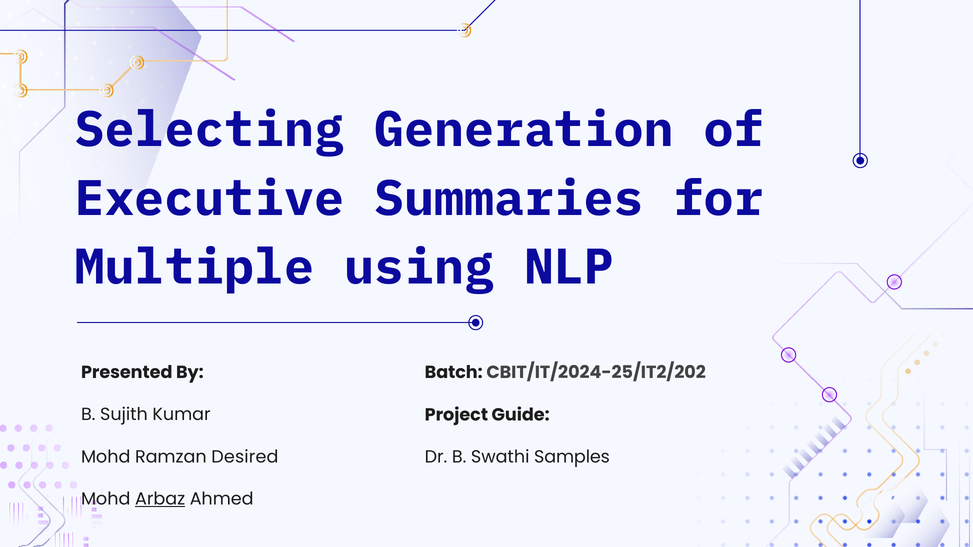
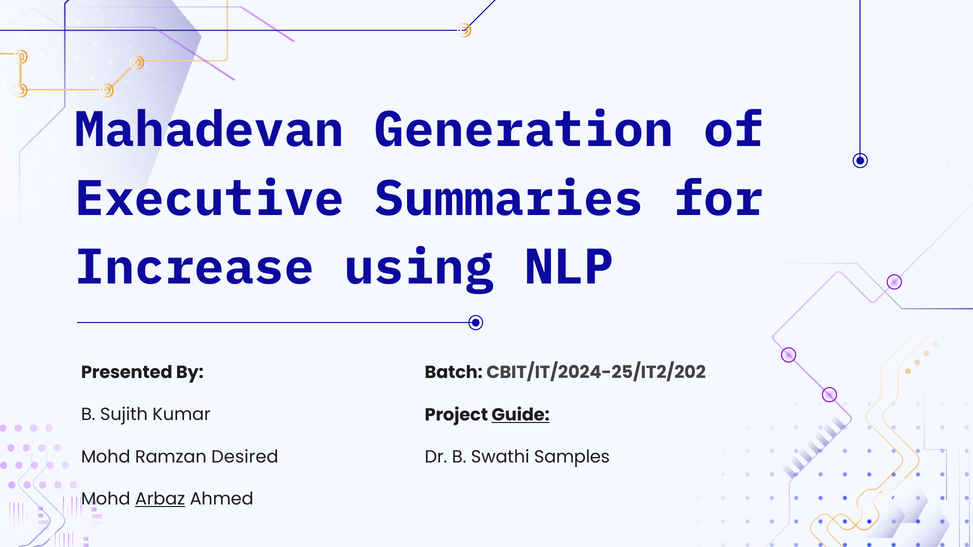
Selecting: Selecting -> Mahadevan
Multiple: Multiple -> Increase
Guide underline: none -> present
